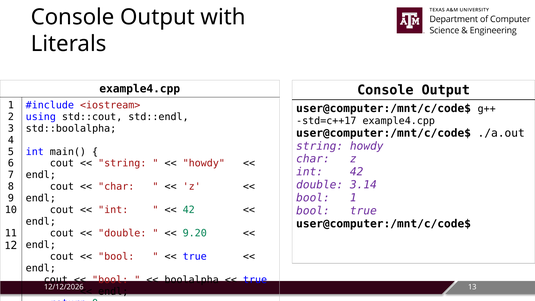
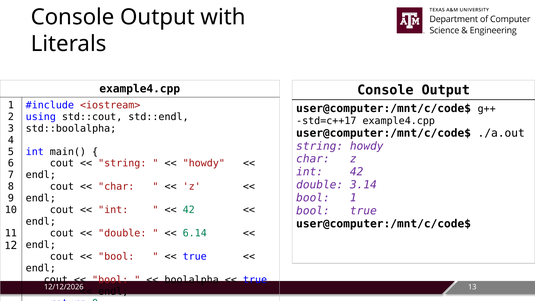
9.20: 9.20 -> 6.14
